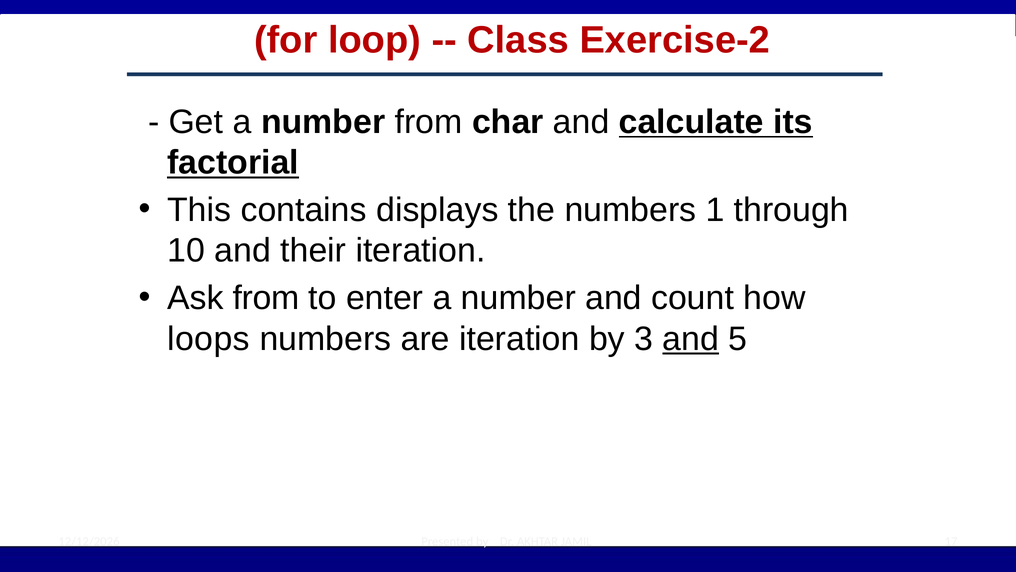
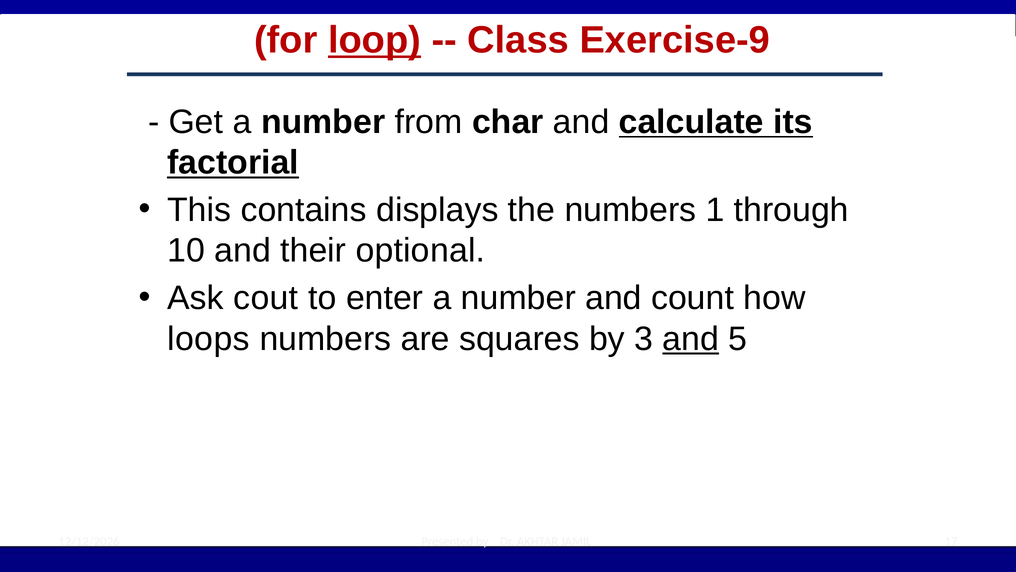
loop underline: none -> present
Exercise-2: Exercise-2 -> Exercise-9
their iteration: iteration -> optional
Ask from: from -> cout
are iteration: iteration -> squares
